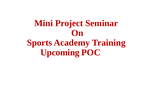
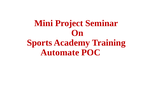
Upcoming: Upcoming -> Automate
